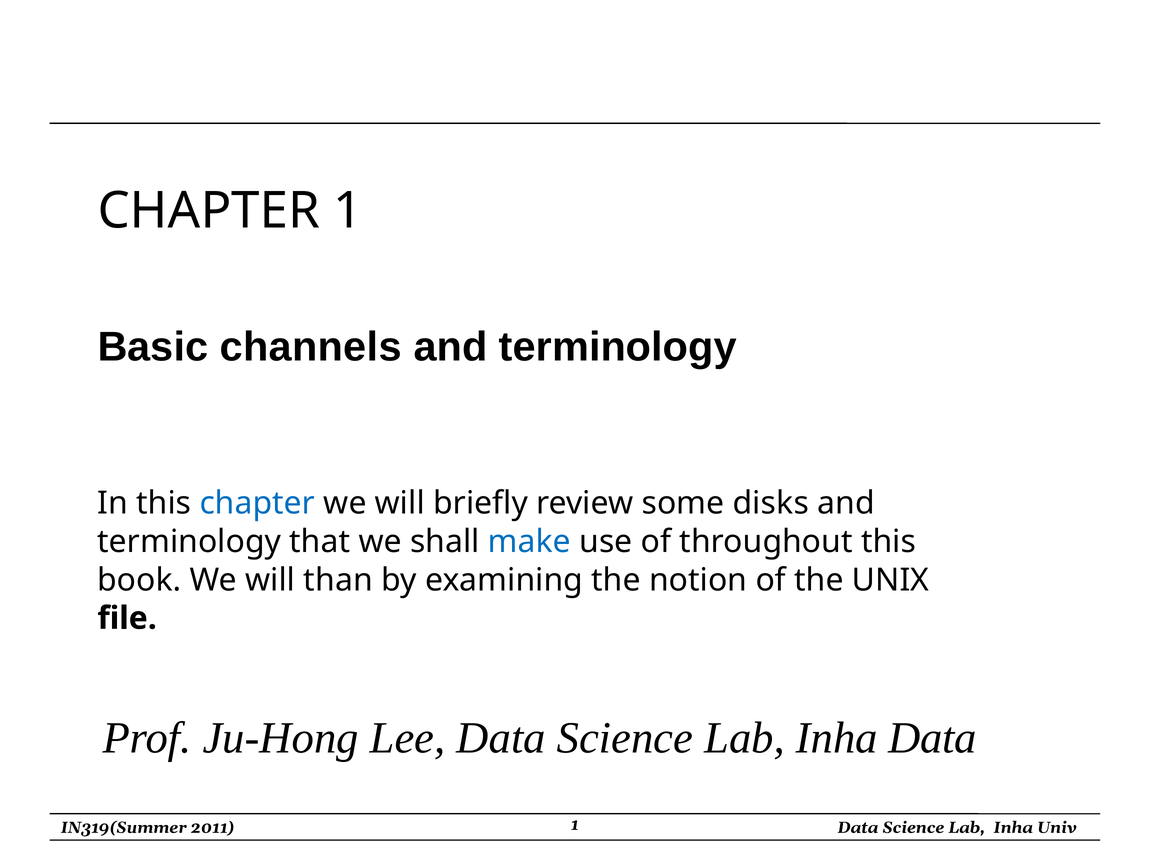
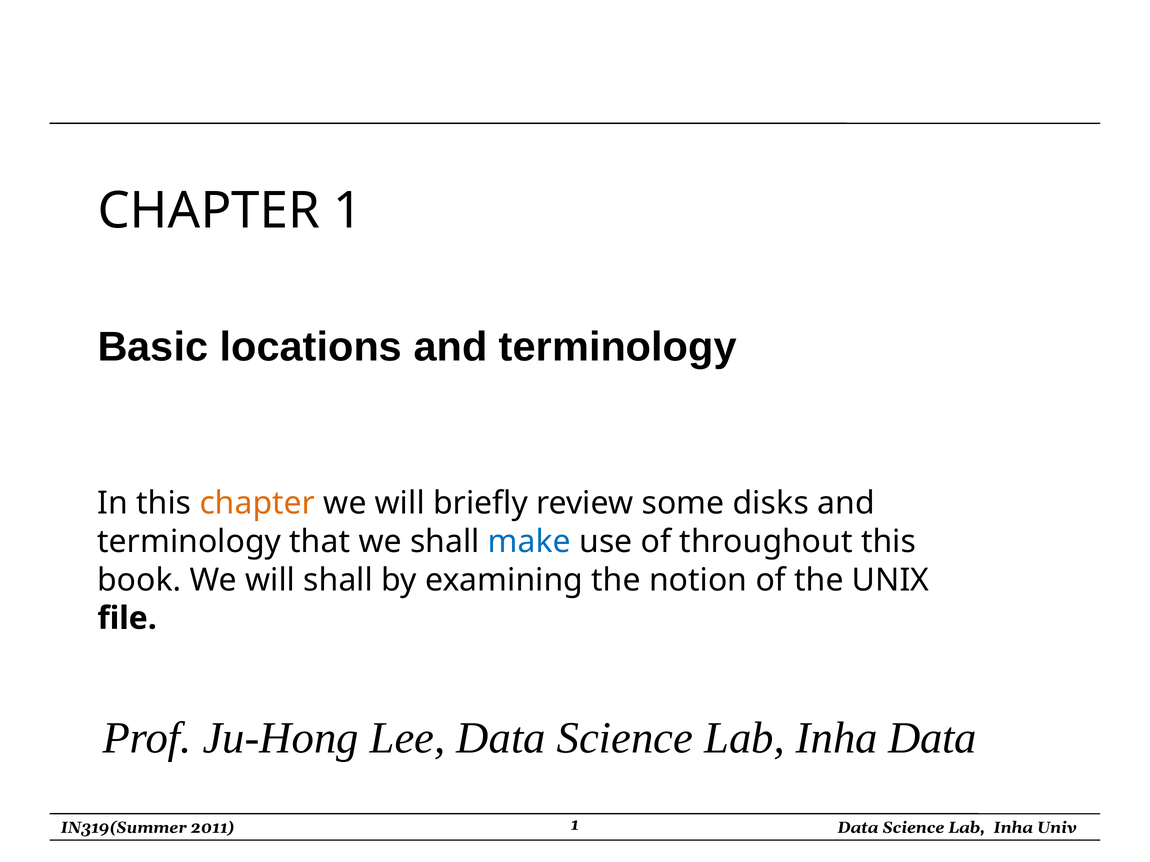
channels: channels -> locations
chapter at (257, 504) colour: blue -> orange
will than: than -> shall
